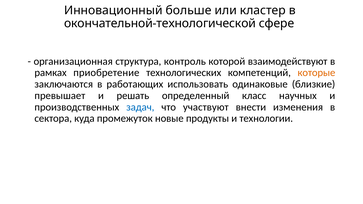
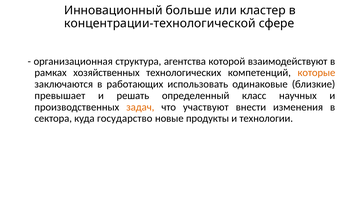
окончательной-технологической: окончательной-технологической -> концентрации-технологической
контроль: контроль -> агентства
приобретение: приобретение -> хозяйственных
задач colour: blue -> orange
промежуток: промежуток -> государство
